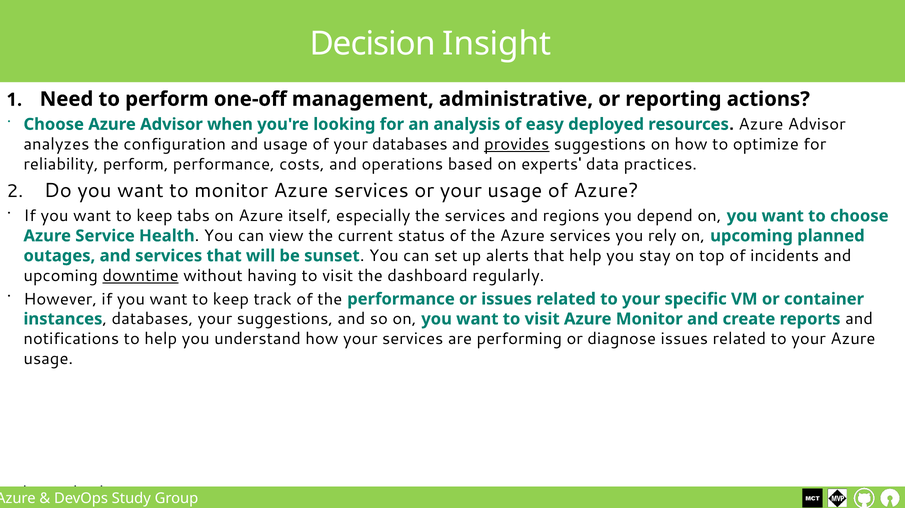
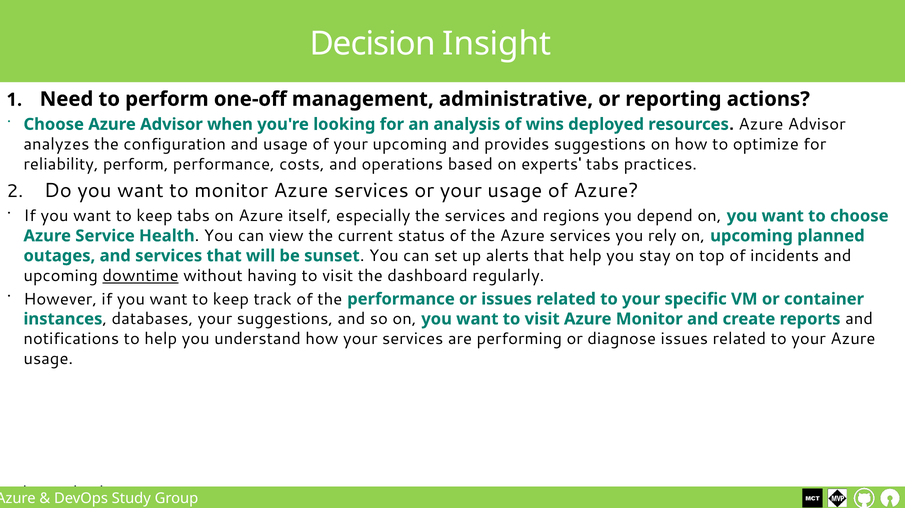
easy: easy -> wins
your databases: databases -> upcoming
provides underline: present -> none
experts data: data -> tabs
